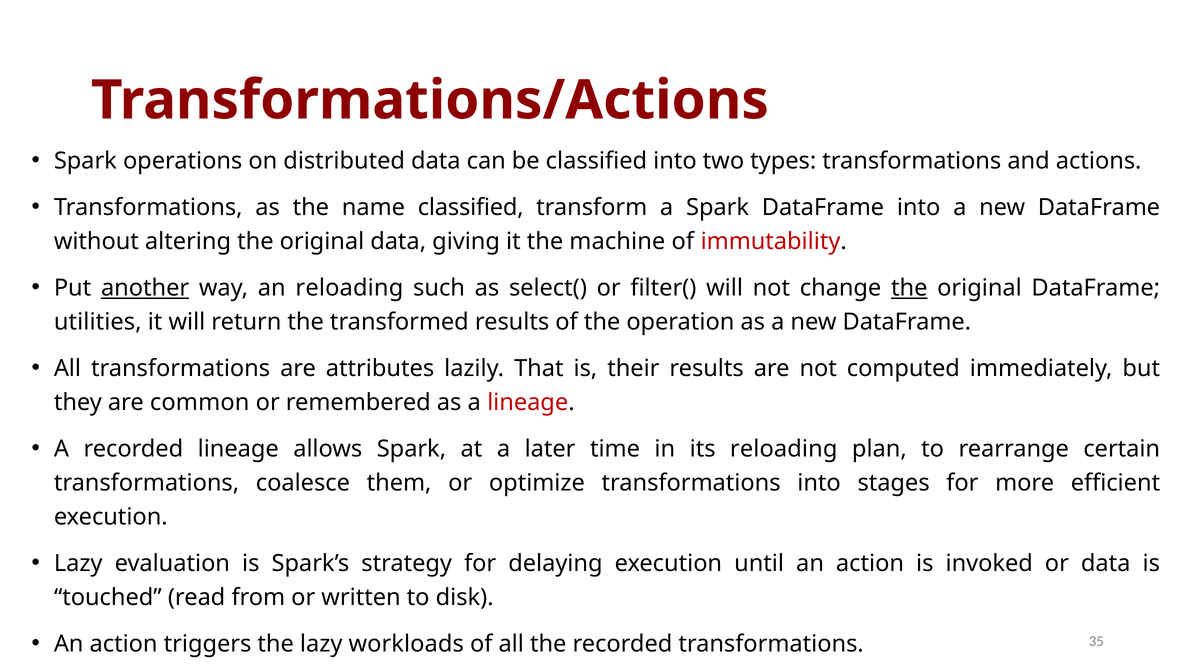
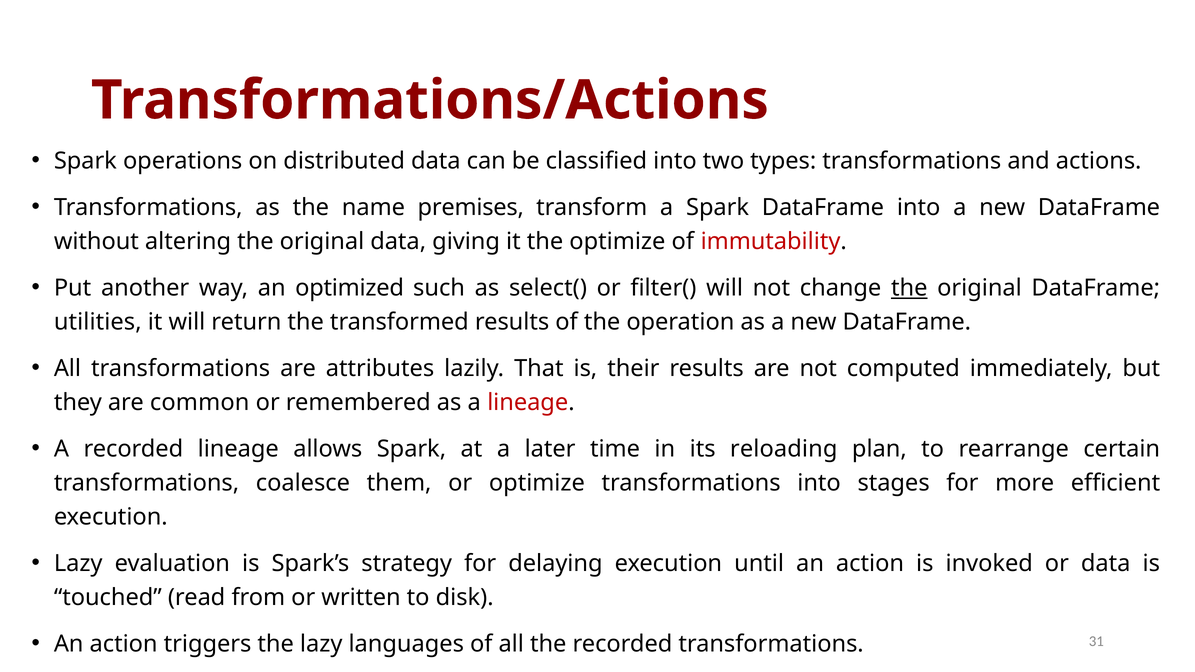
name classified: classified -> premises
the machine: machine -> optimize
another underline: present -> none
an reloading: reloading -> optimized
workloads: workloads -> languages
35: 35 -> 31
